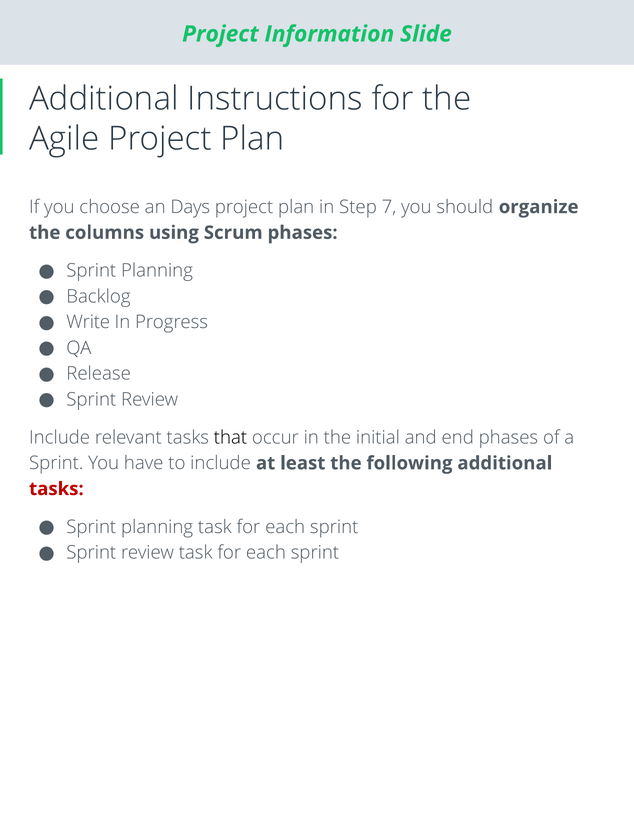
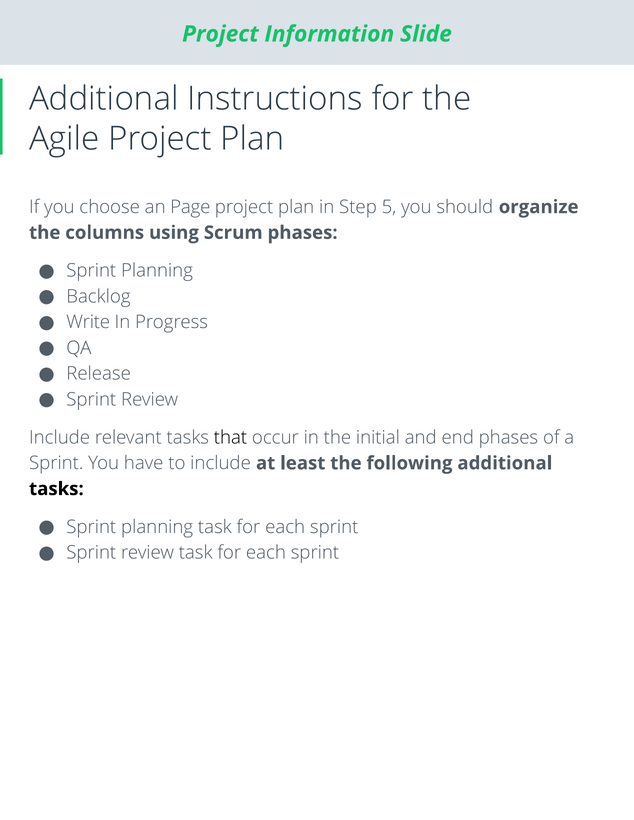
Days: Days -> Page
7: 7 -> 5
tasks at (56, 489) colour: red -> black
